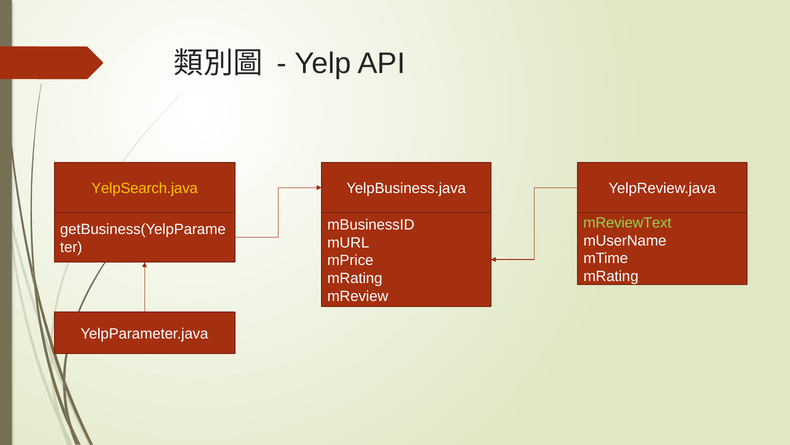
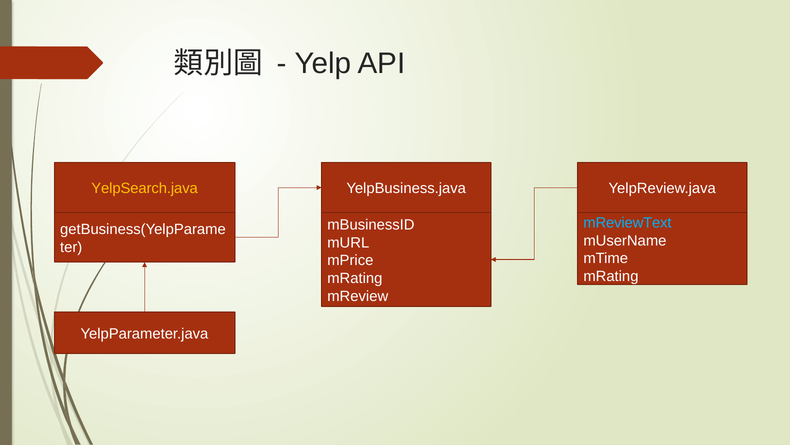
mReviewText colour: light green -> light blue
